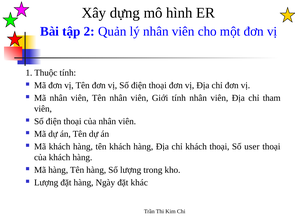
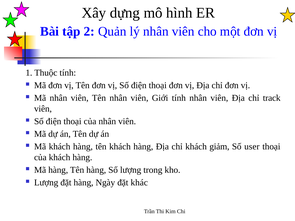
tham: tham -> track
khách thoại: thoại -> giảm
